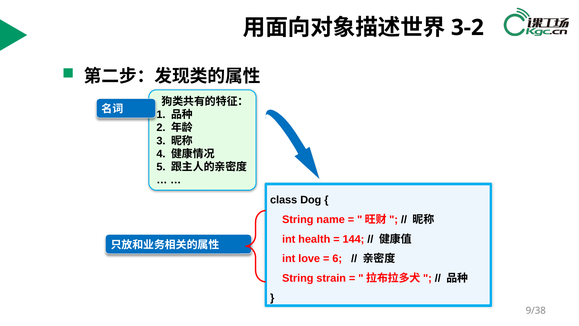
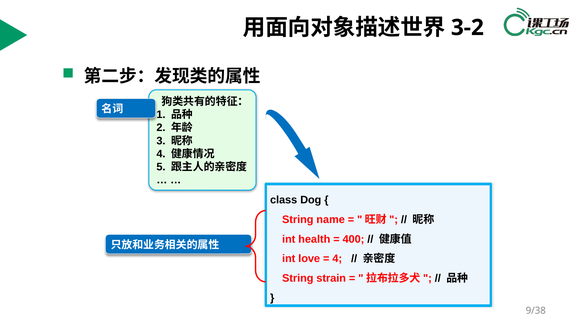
144: 144 -> 400
6 at (337, 258): 6 -> 4
